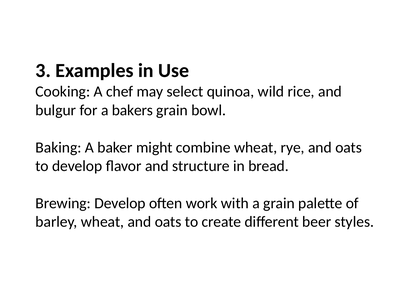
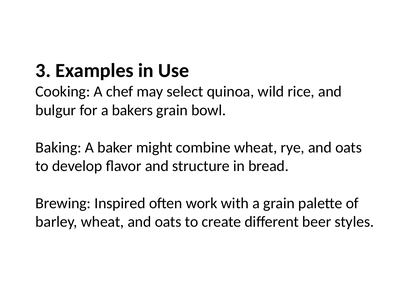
Brewing Develop: Develop -> Inspired
